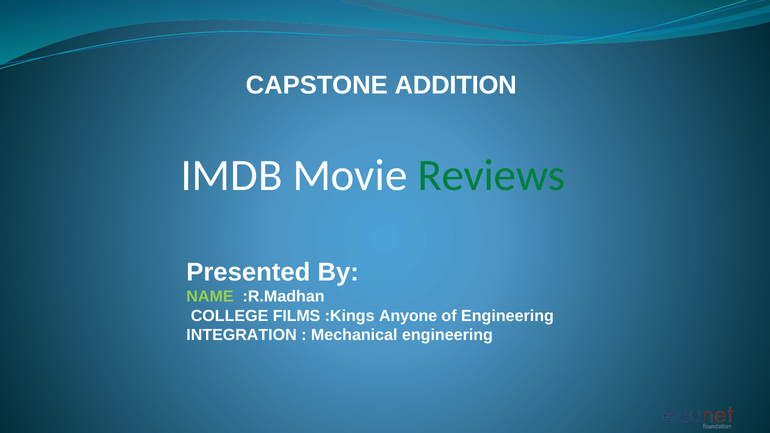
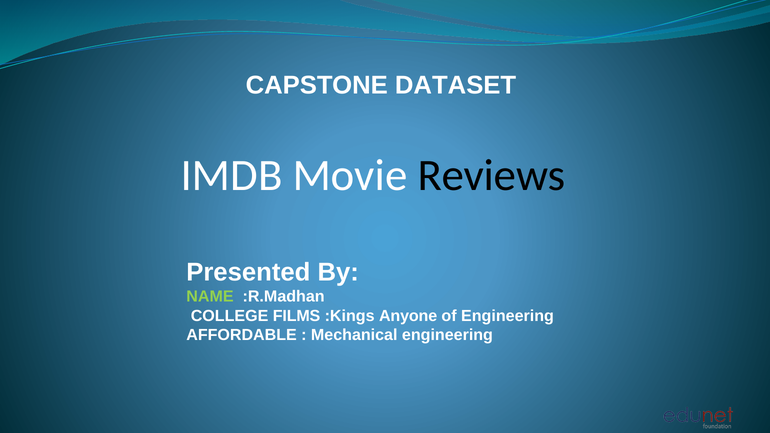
ADDITION: ADDITION -> DATASET
Reviews colour: green -> black
INTEGRATION: INTEGRATION -> AFFORDABLE
